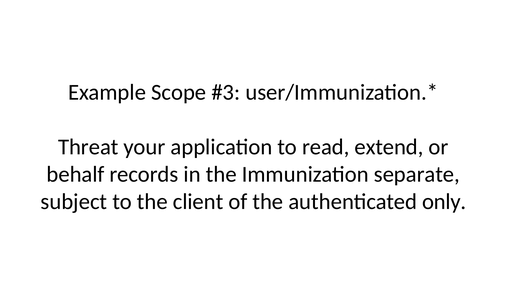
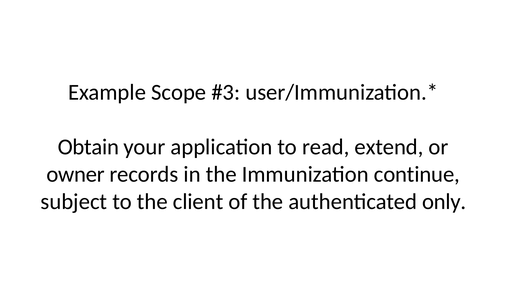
Threat: Threat -> Obtain
behalf: behalf -> owner
separate: separate -> continue
